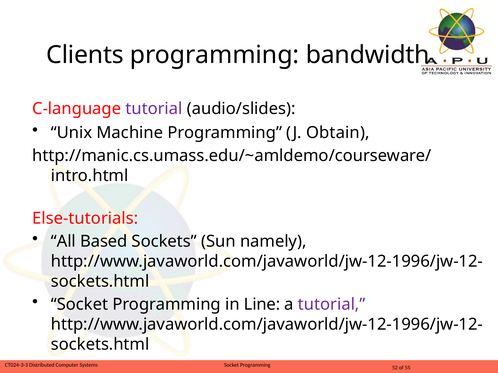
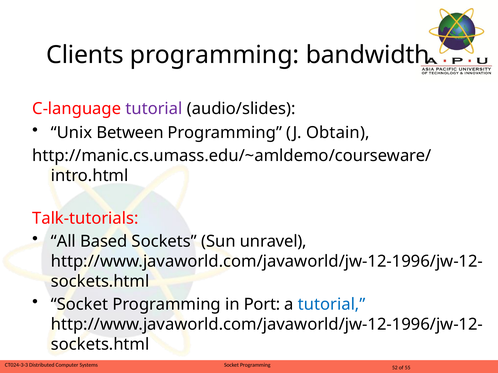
Machine: Machine -> Between
Else-tutorials: Else-tutorials -> Talk-tutorials
namely: namely -> unravel
Line: Line -> Port
tutorial at (332, 305) colour: purple -> blue
